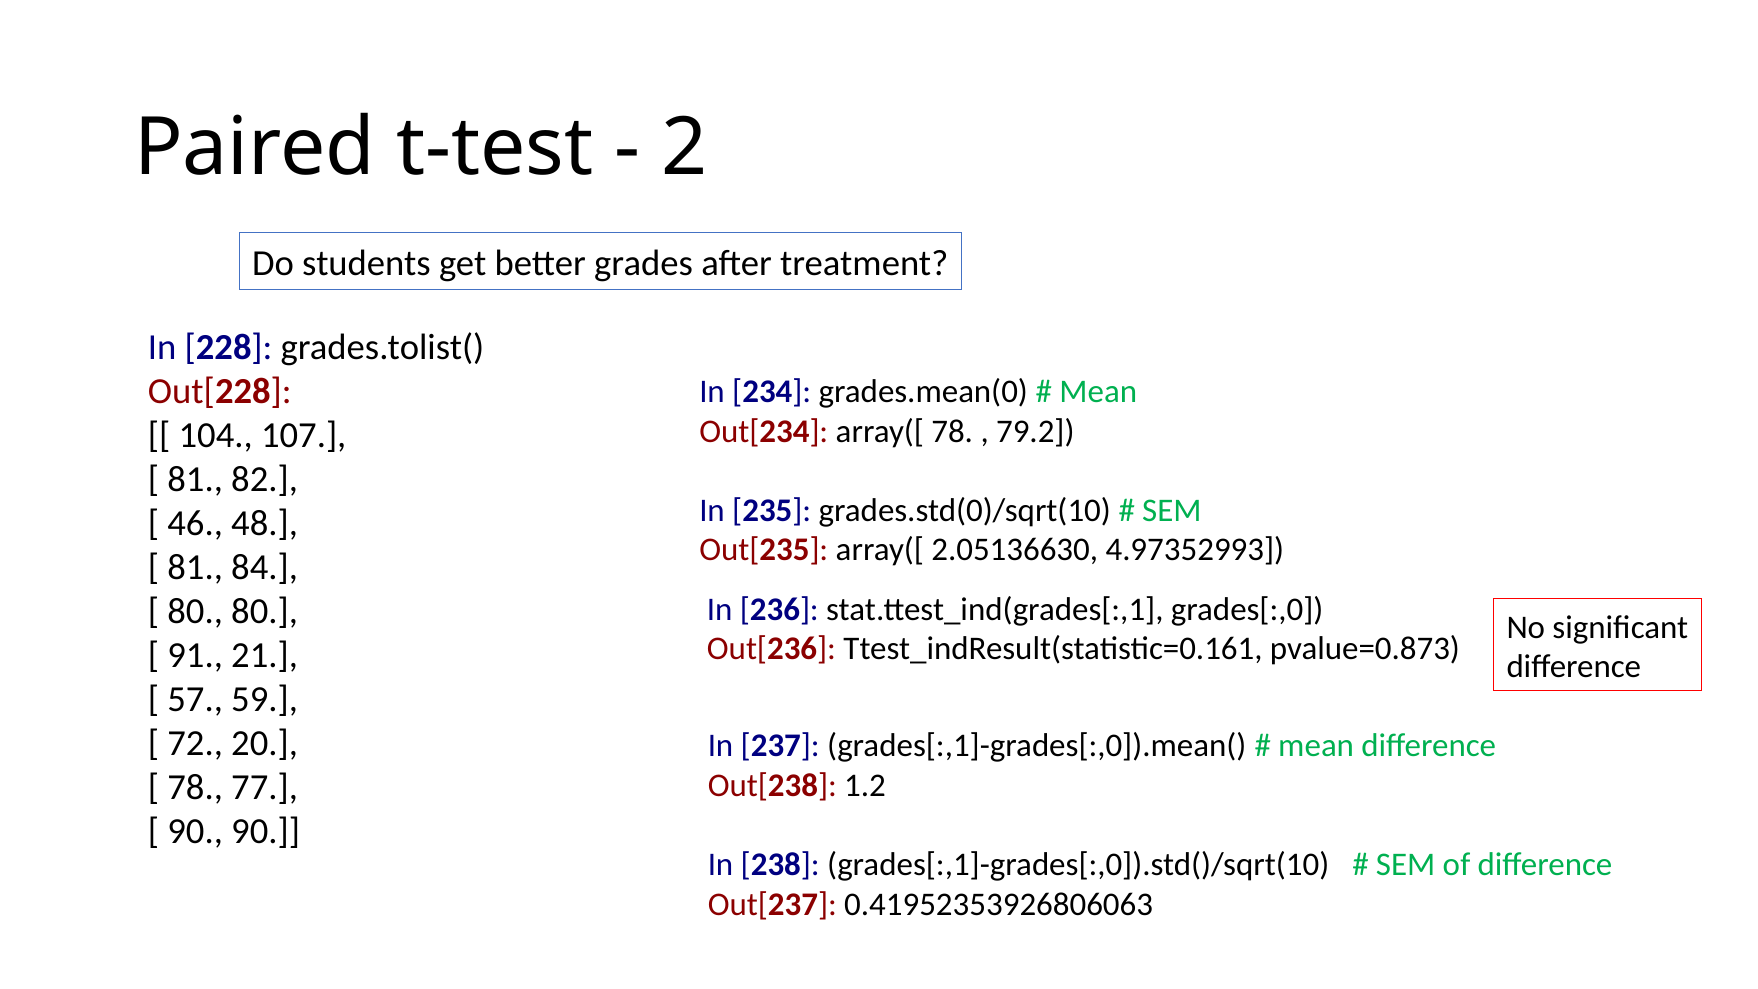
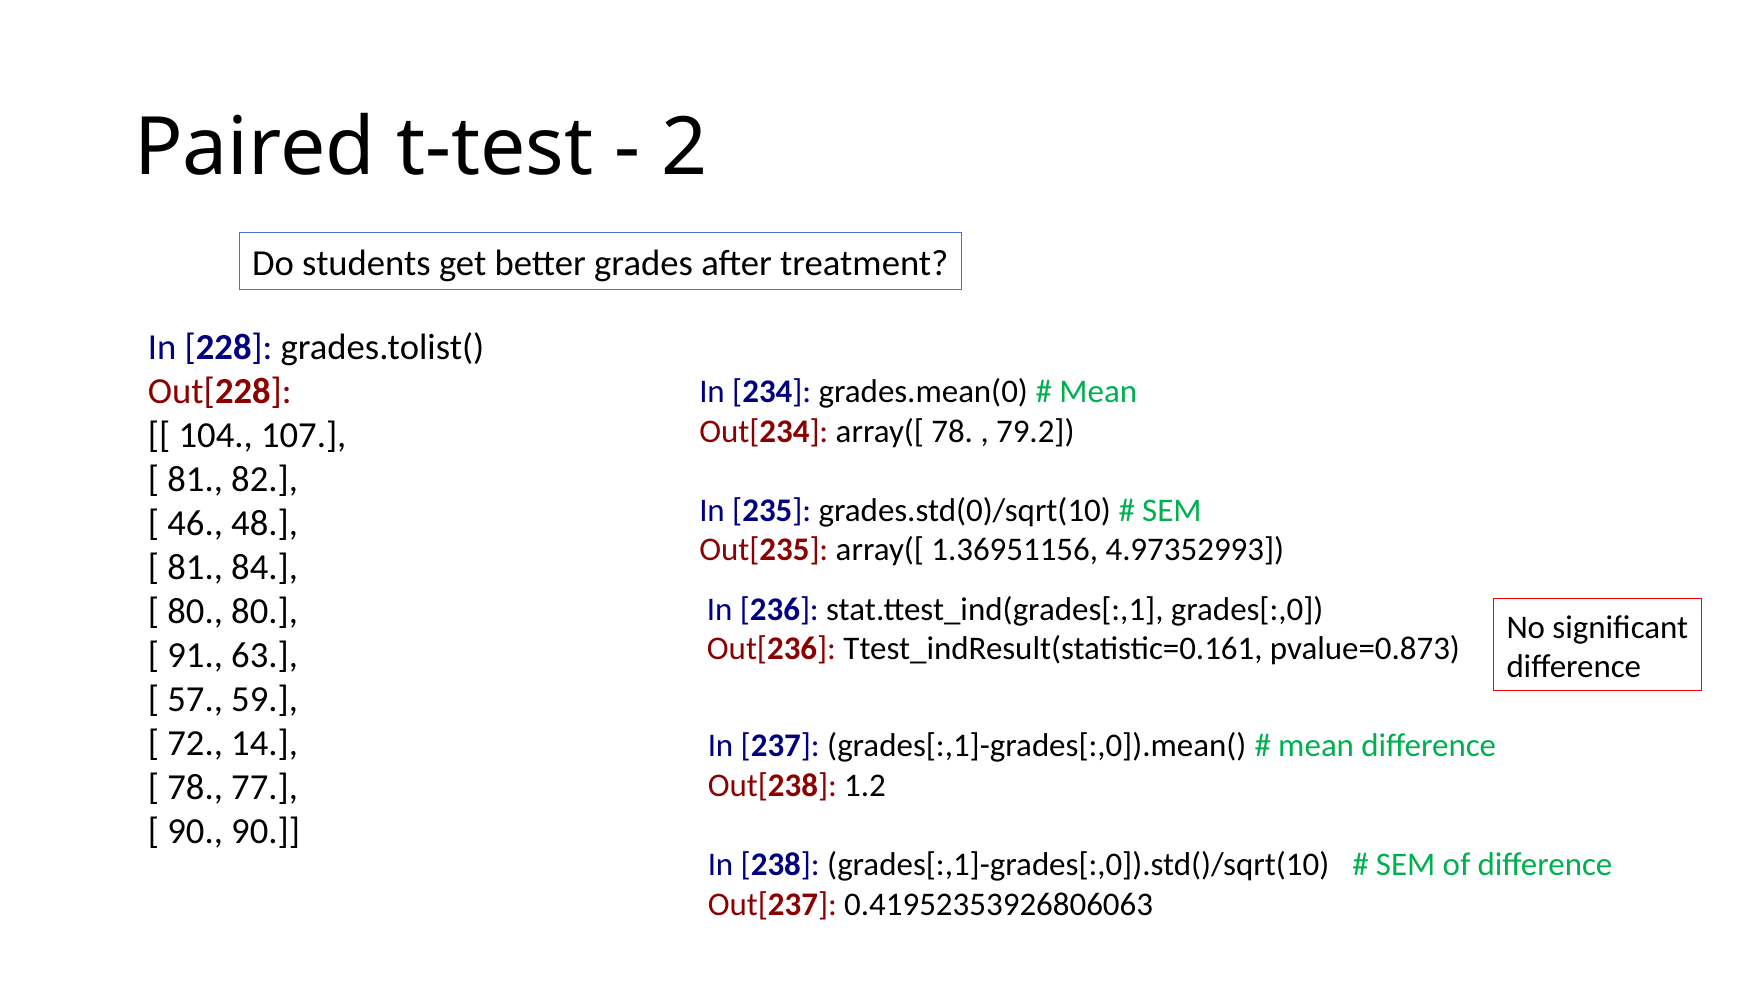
2.05136630: 2.05136630 -> 1.36951156
21: 21 -> 63
20: 20 -> 14
